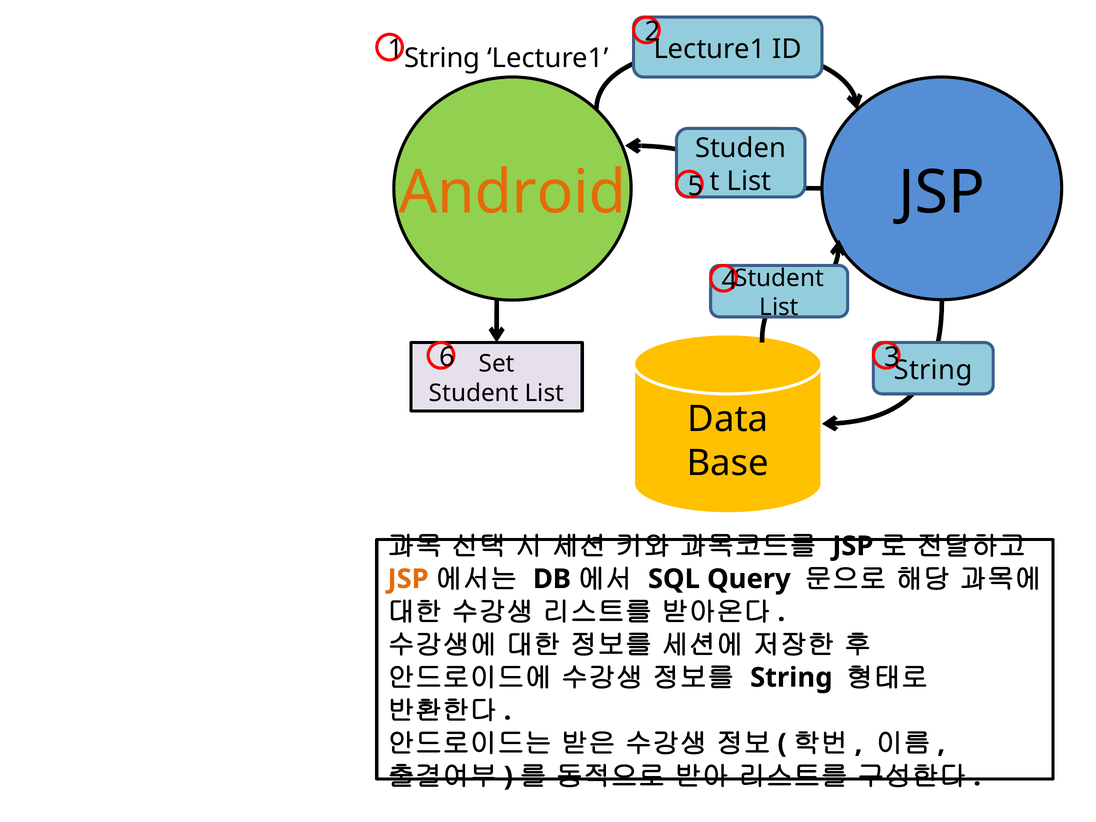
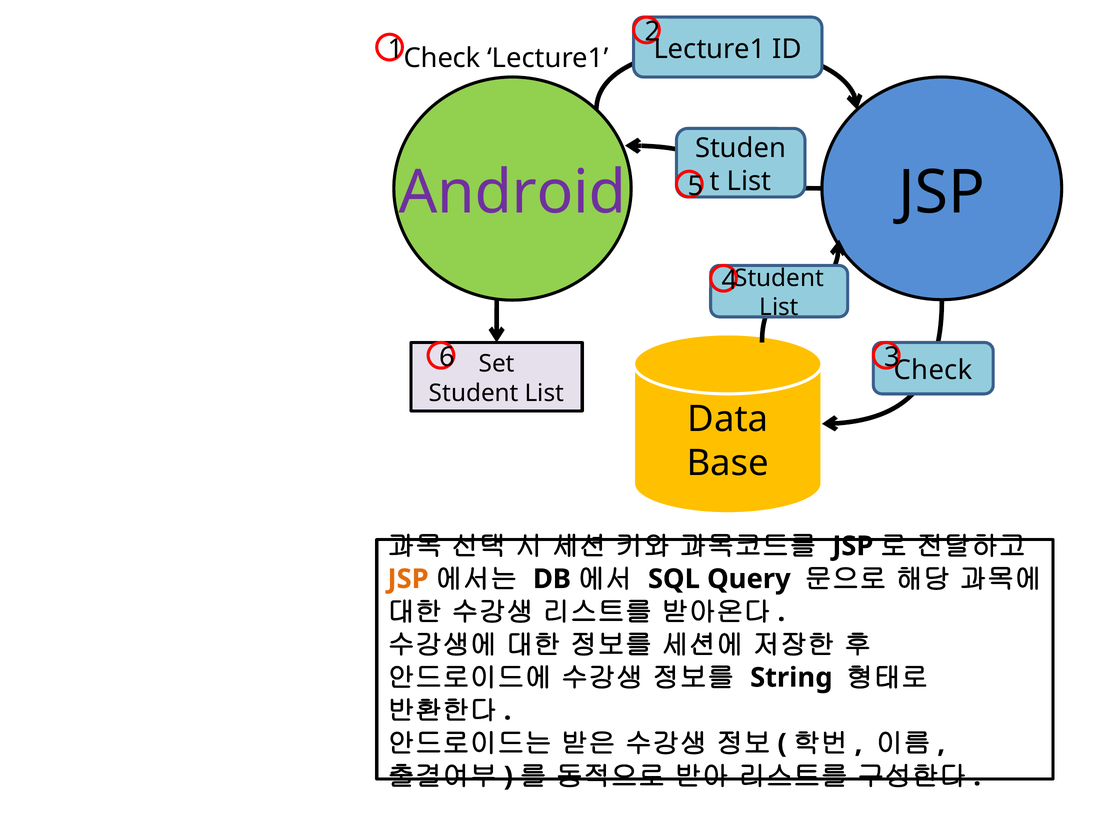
String at (442, 58): String -> Check
Android colour: orange -> purple
String at (933, 370): String -> Check
